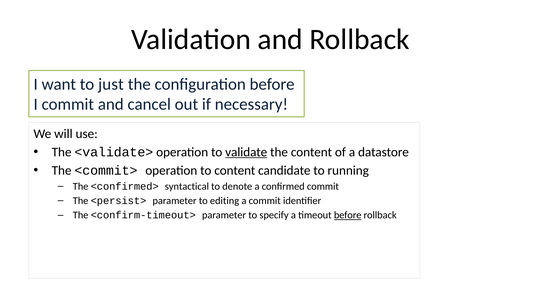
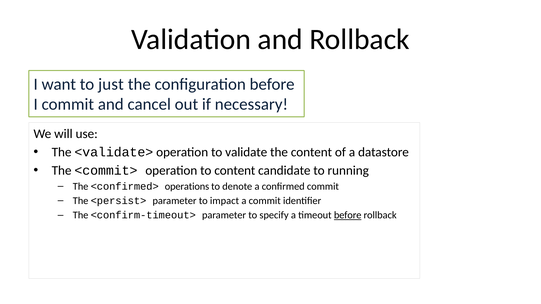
validate underline: present -> none
syntactical: syntactical -> operations
editing: editing -> impact
